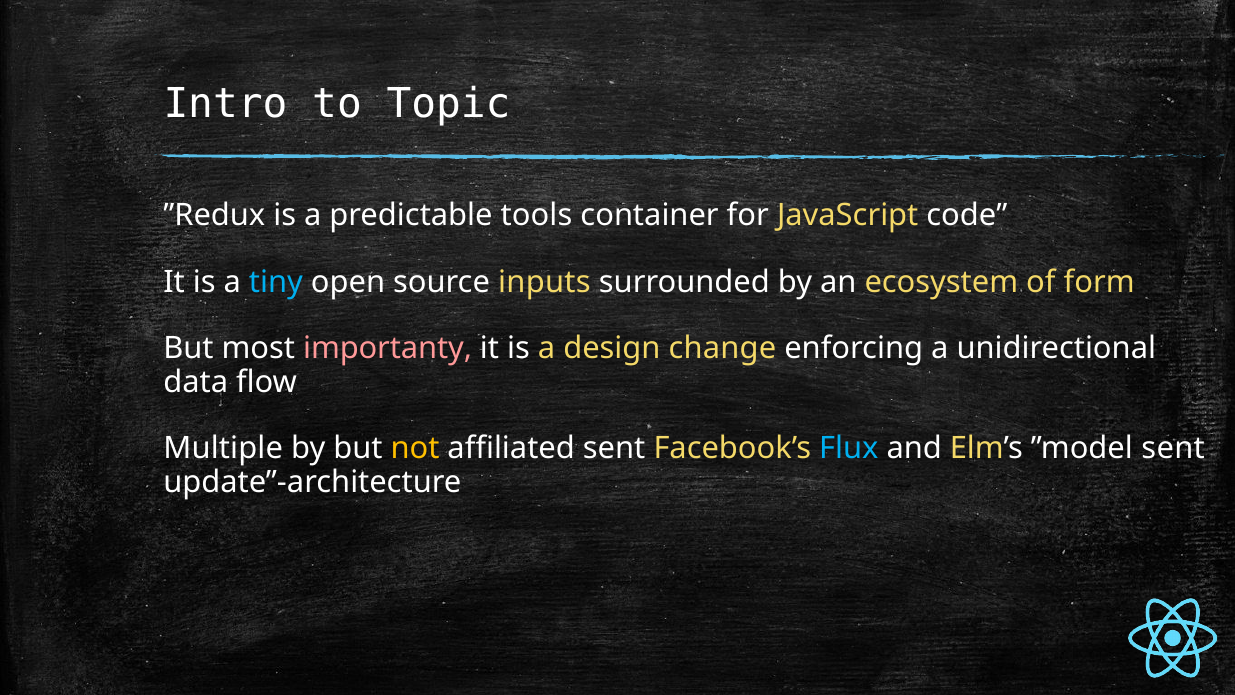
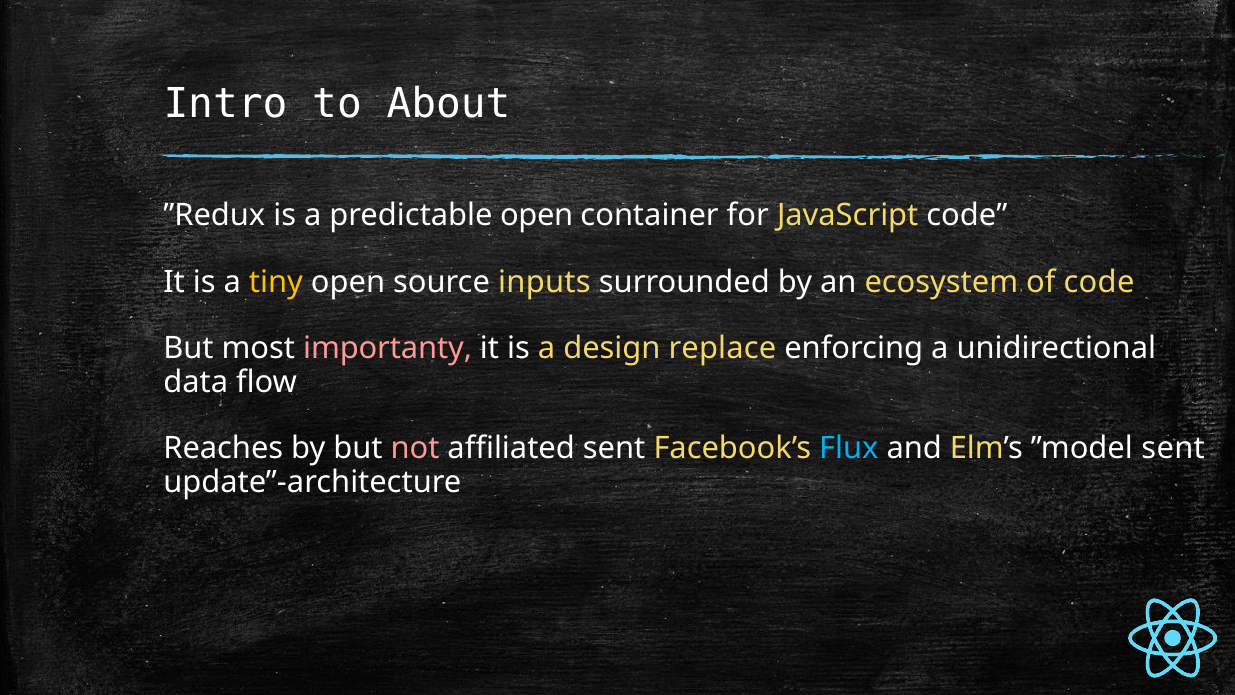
Topic: Topic -> About
predictable tools: tools -> open
tiny colour: light blue -> yellow
of form: form -> code
change: change -> replace
Multiple: Multiple -> Reaches
not colour: yellow -> pink
